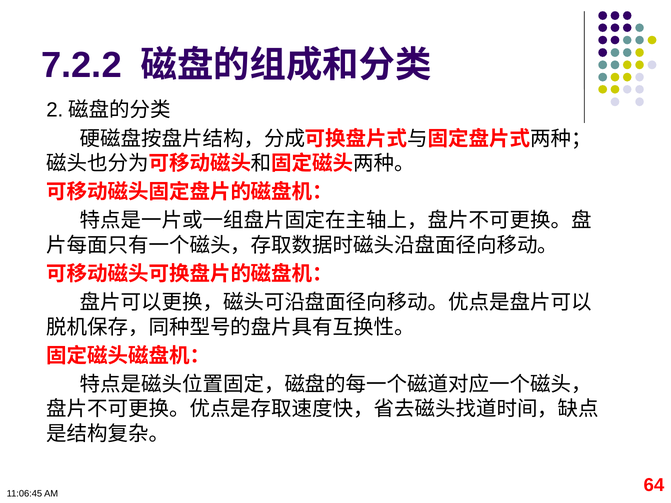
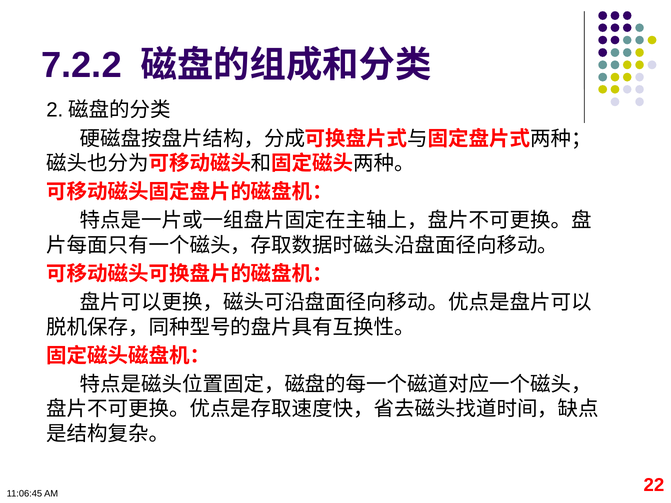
64: 64 -> 22
